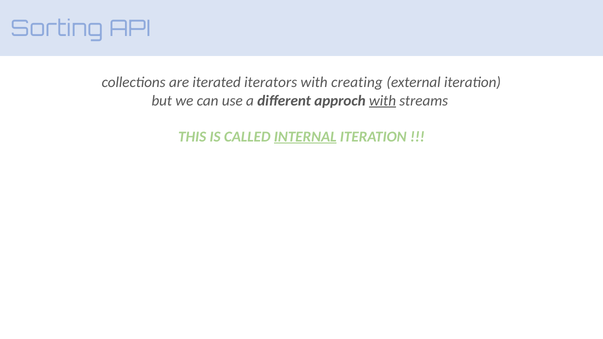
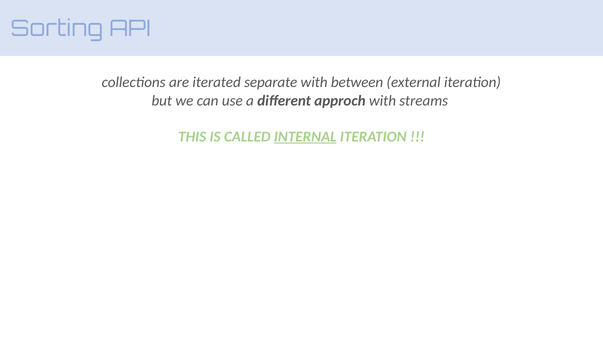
iterators: iterators -> separate
creating: creating -> between
with at (383, 101) underline: present -> none
